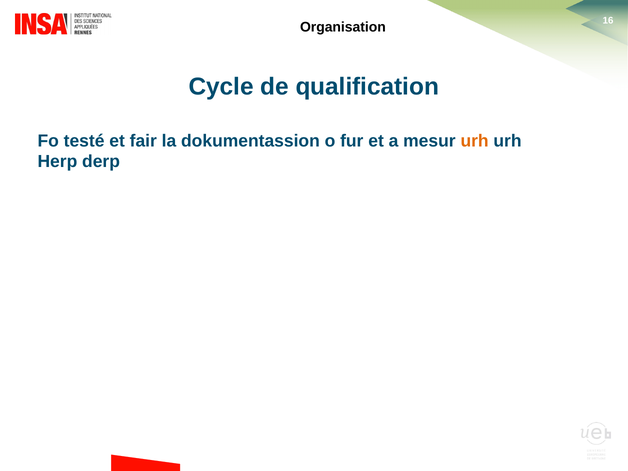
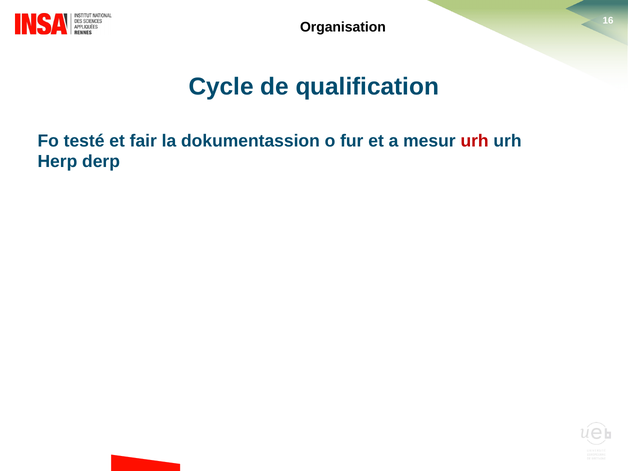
urh at (475, 141) colour: orange -> red
